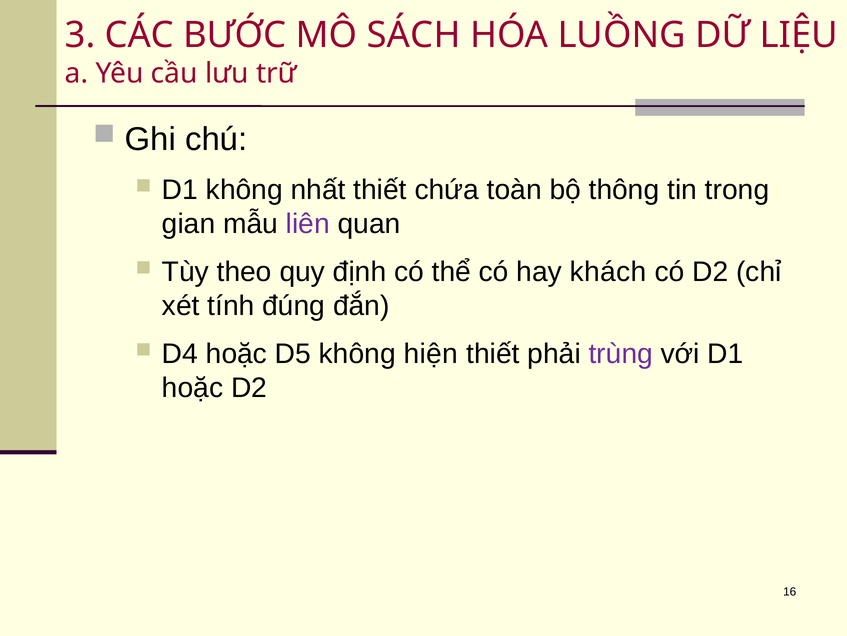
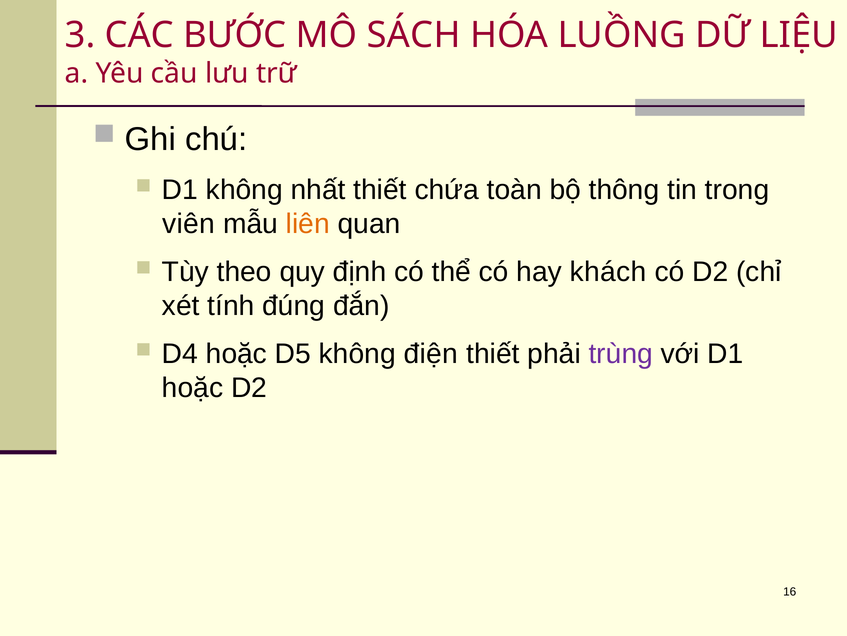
gian: gian -> viên
liên colour: purple -> orange
hiện: hiện -> điện
